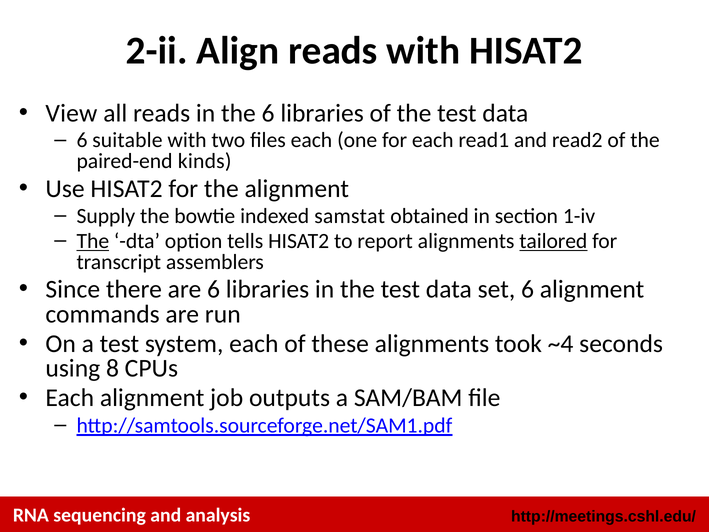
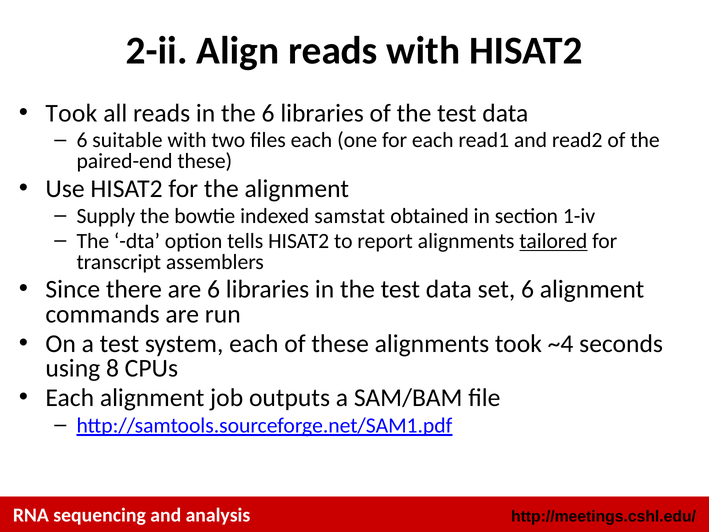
View at (71, 113): View -> Took
paired-end kinds: kinds -> these
The at (93, 241) underline: present -> none
